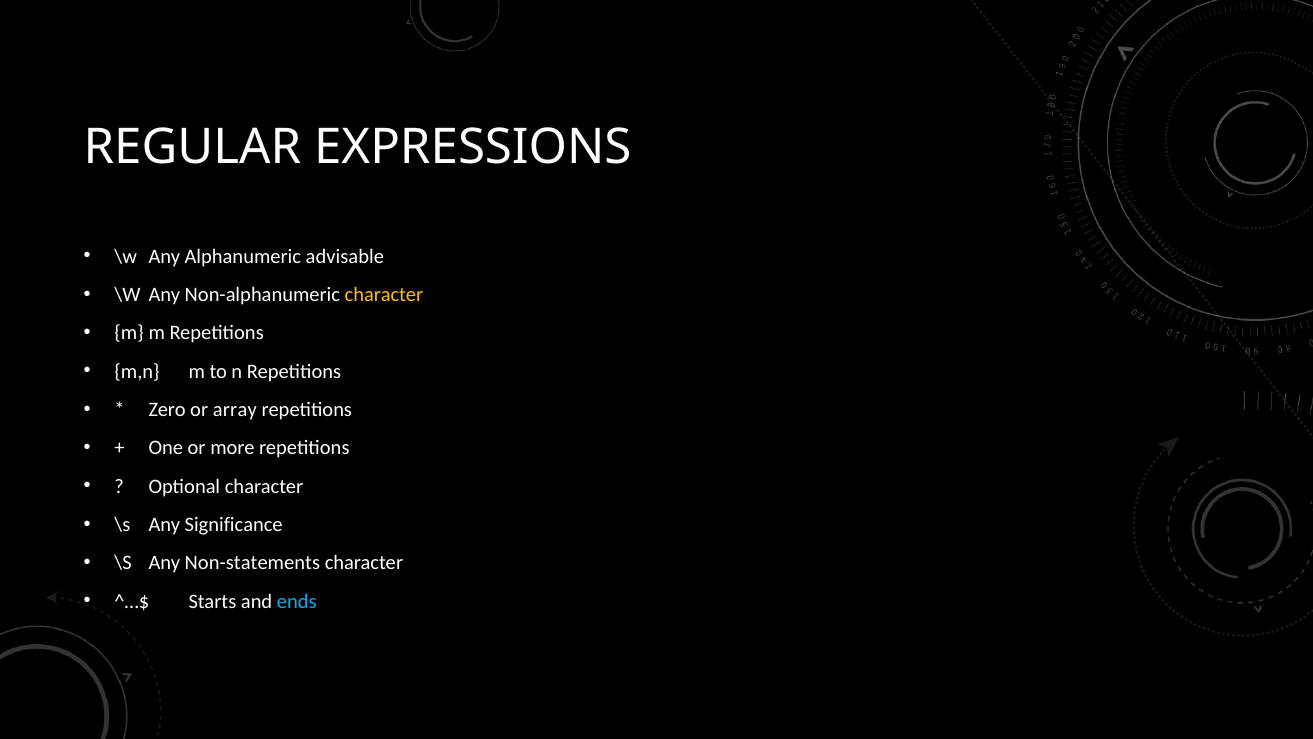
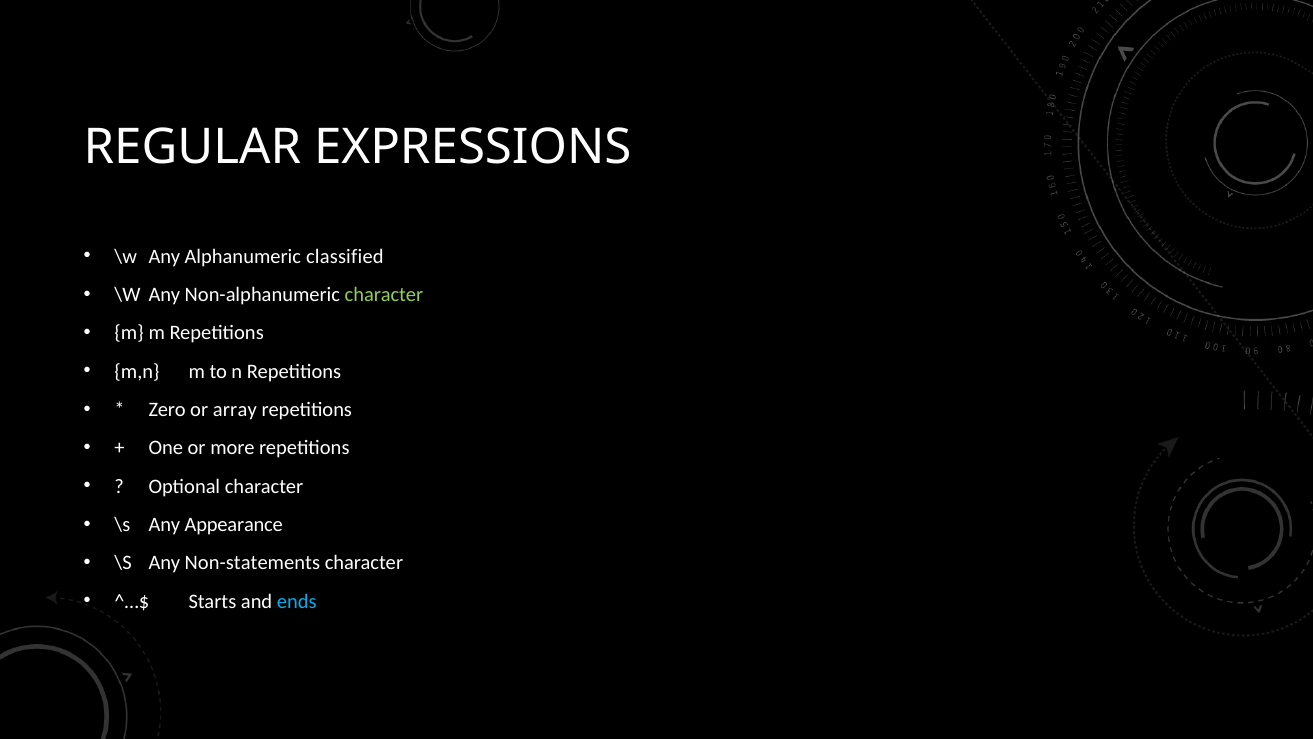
advisable: advisable -> classified
character at (384, 295) colour: yellow -> light green
Significance: Significance -> Appearance
